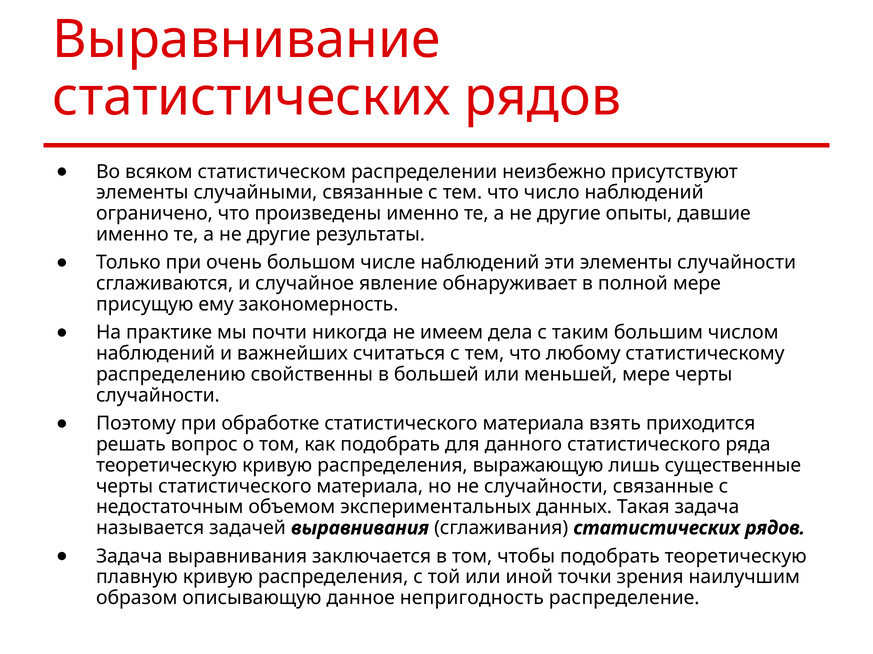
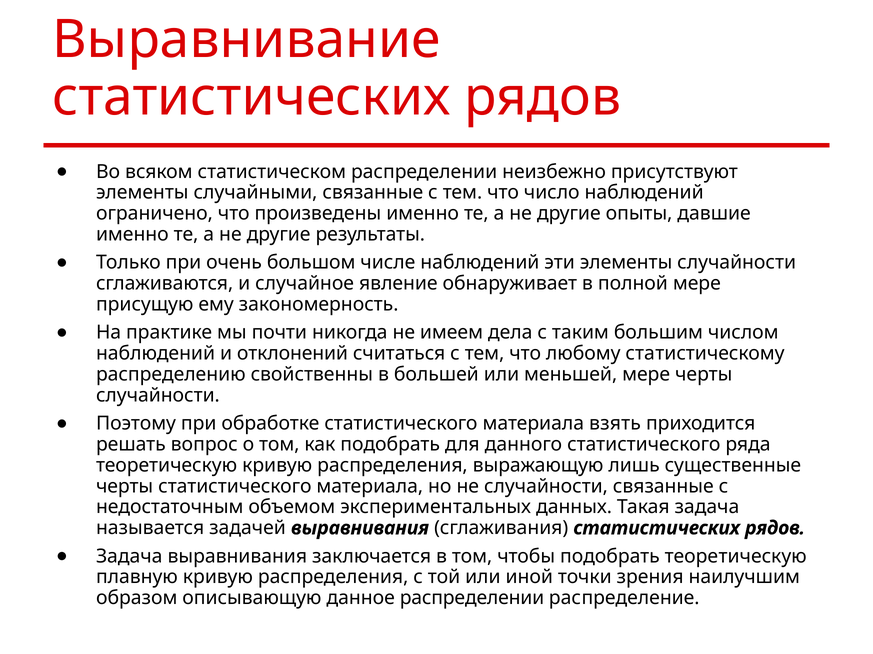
важнейших: важнейших -> отклонений
данное непригодность: непригодность -> распределении
